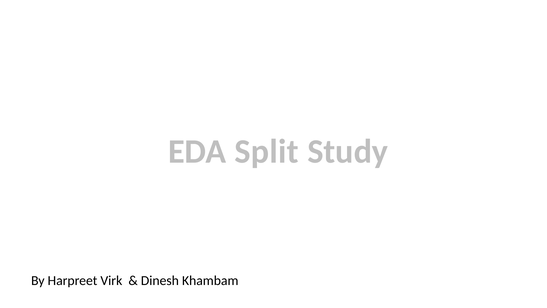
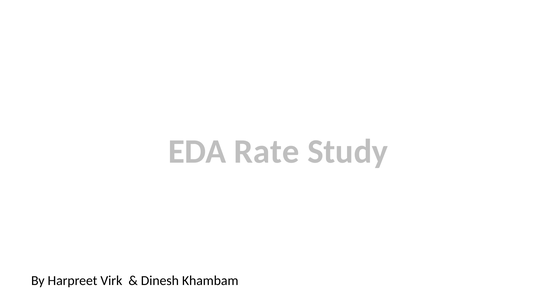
Split: Split -> Rate
